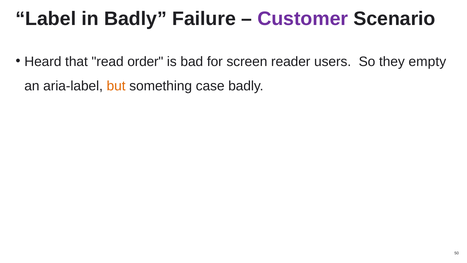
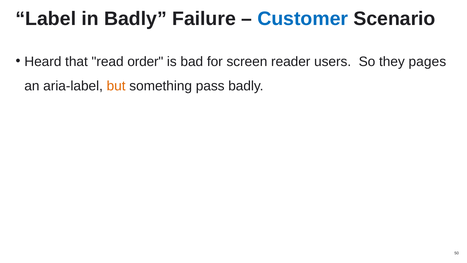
Customer colour: purple -> blue
empty: empty -> pages
case: case -> pass
